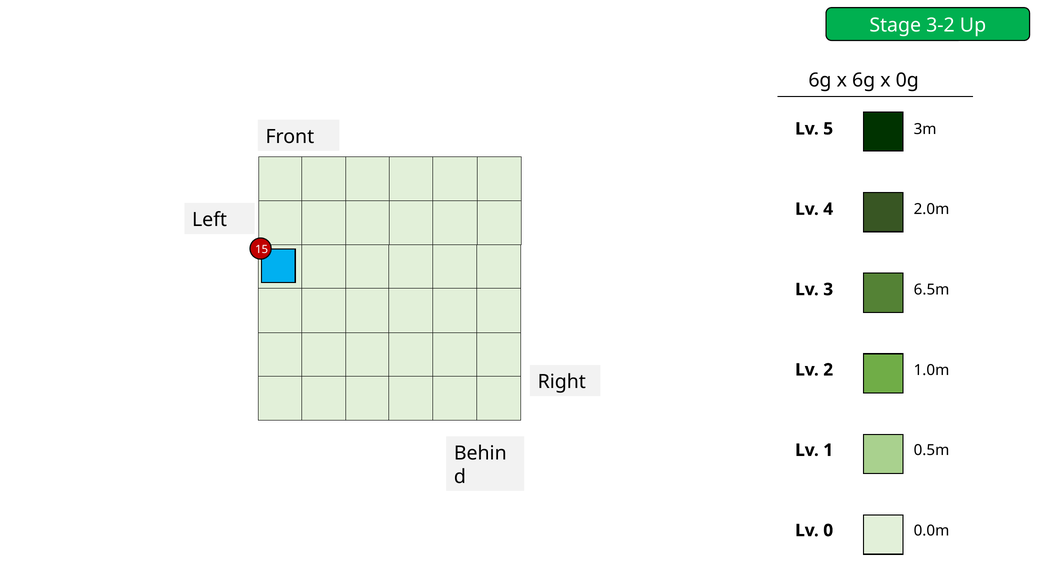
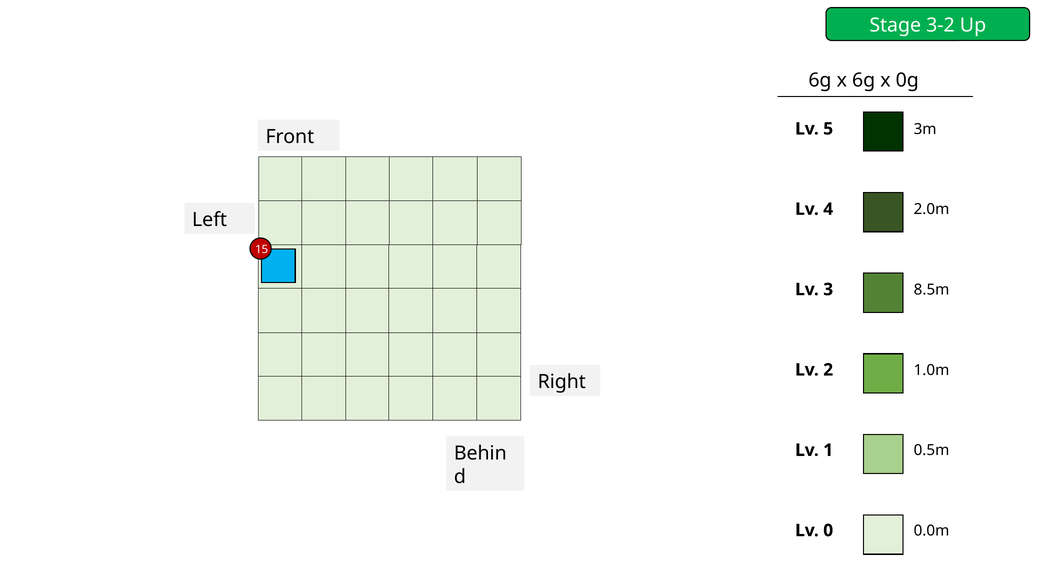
6.5m: 6.5m -> 8.5m
